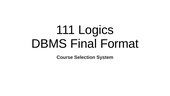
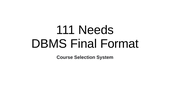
Logics: Logics -> Needs
